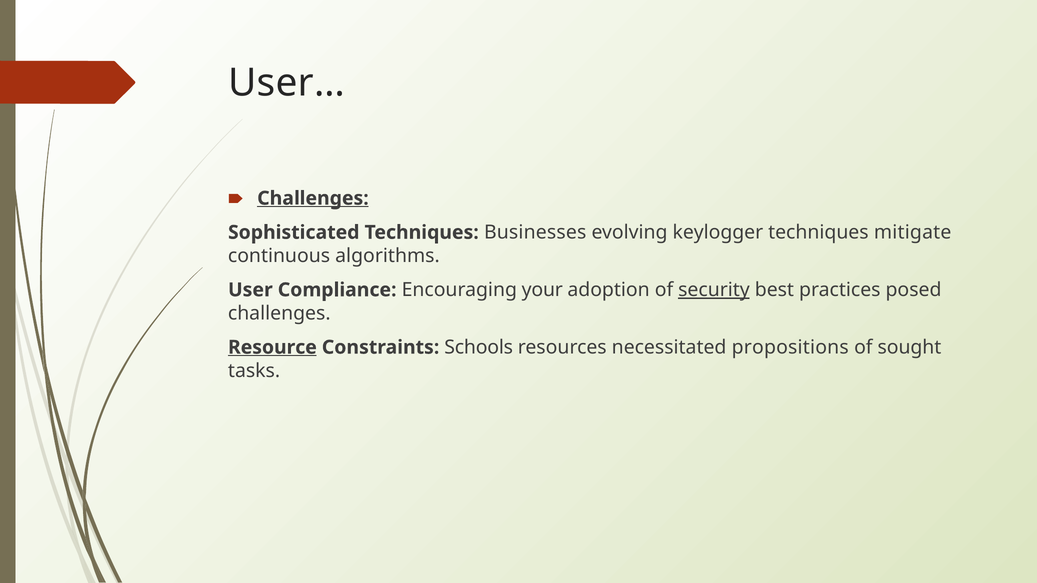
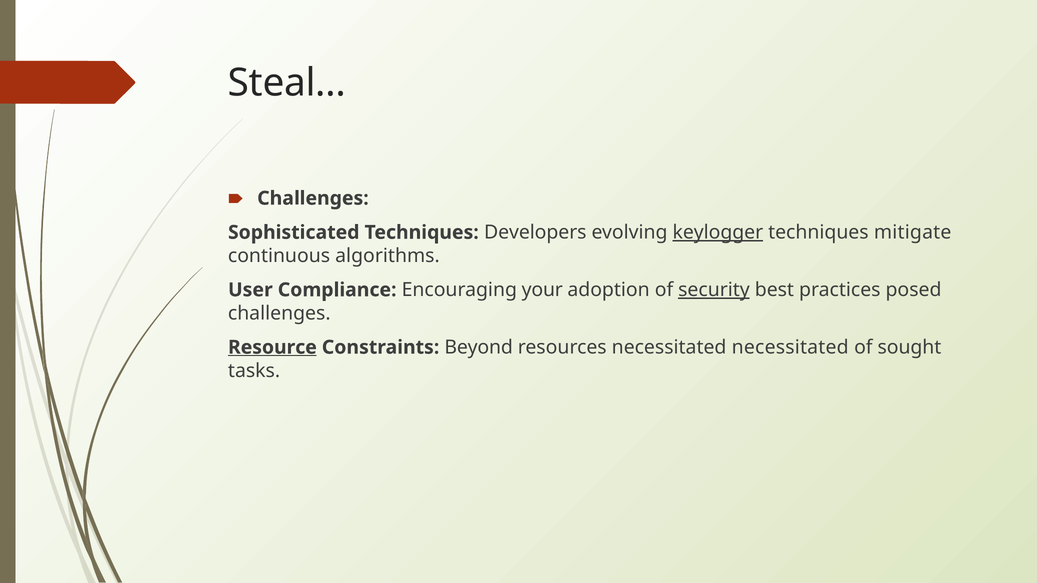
User…: User… -> Steal…
Challenges at (313, 198) underline: present -> none
Businesses: Businesses -> Developers
keylogger underline: none -> present
Schools: Schools -> Beyond
necessitated propositions: propositions -> necessitated
